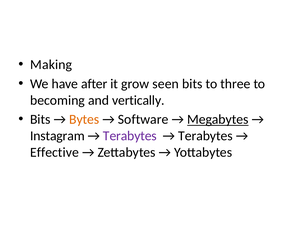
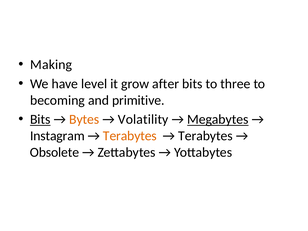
after: after -> level
seen: seen -> after
vertically: vertically -> primitive
Bits at (40, 119) underline: none -> present
Software: Software -> Volatility
Terabytes at (130, 136) colour: purple -> orange
Effective: Effective -> Obsolete
